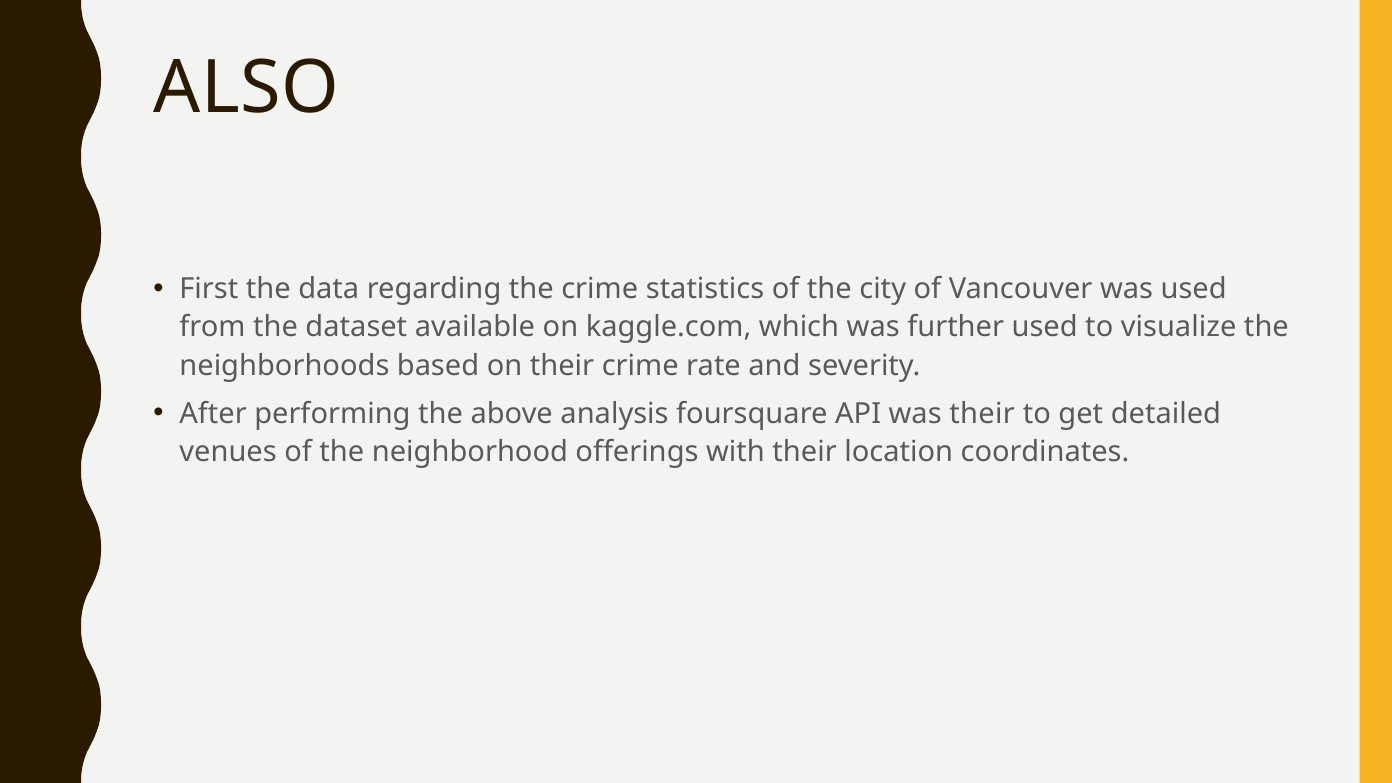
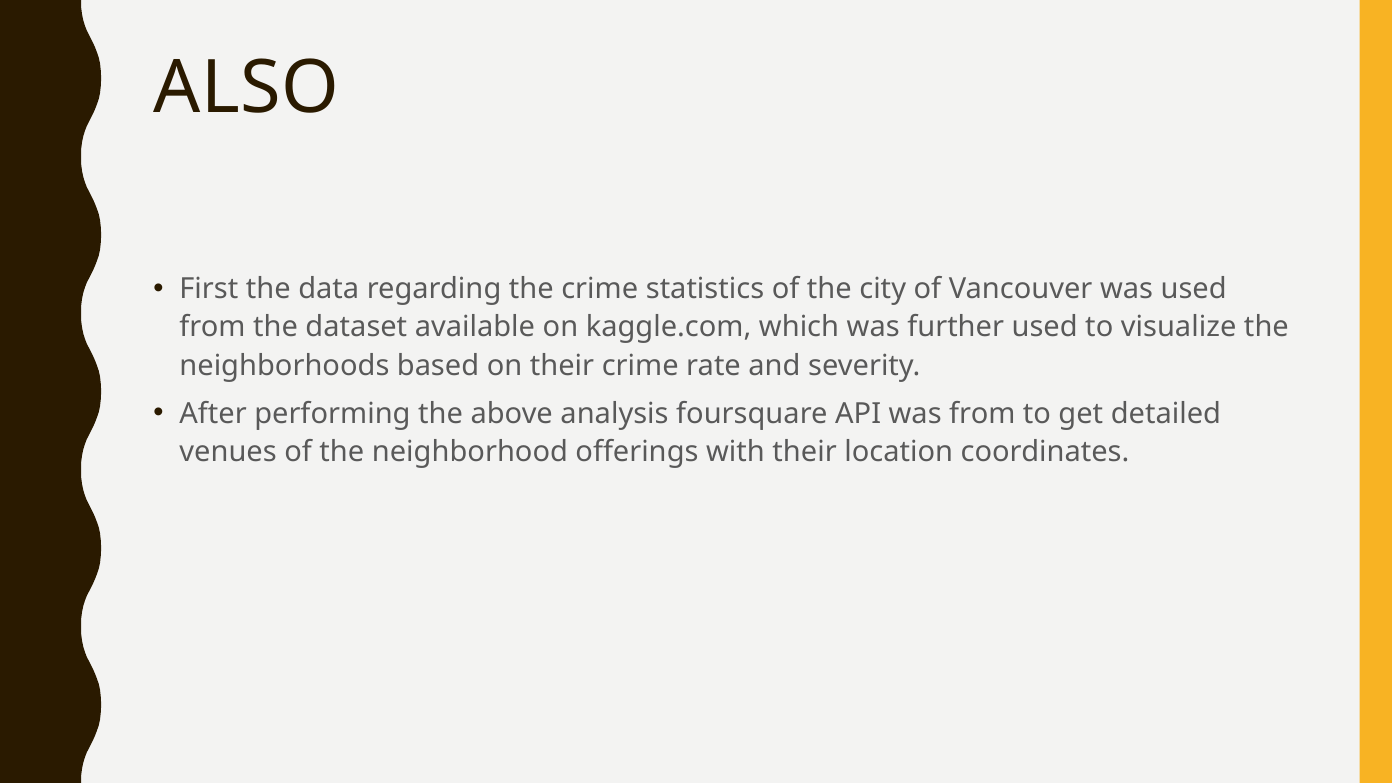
was their: their -> from
